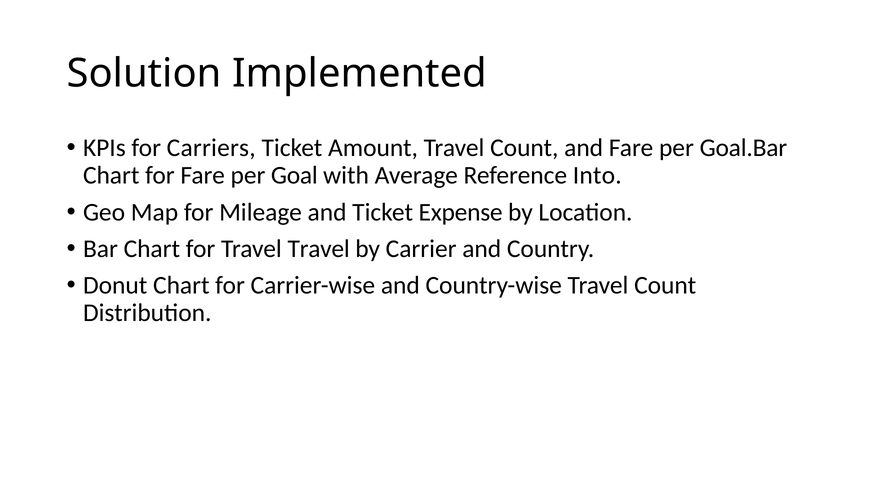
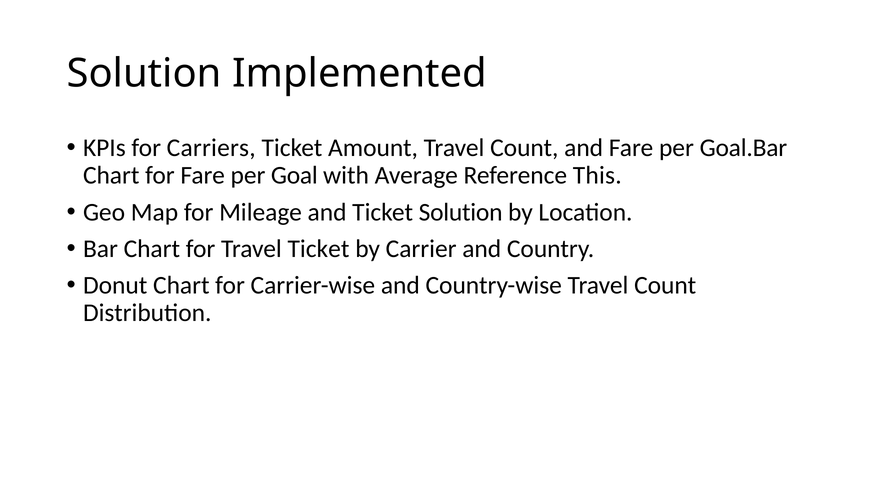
Into: Into -> This
Ticket Expense: Expense -> Solution
Travel Travel: Travel -> Ticket
